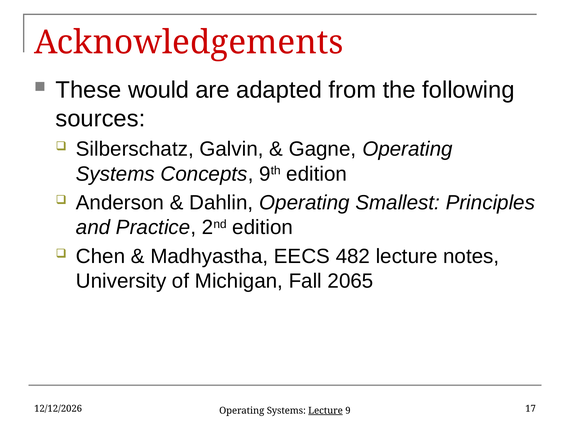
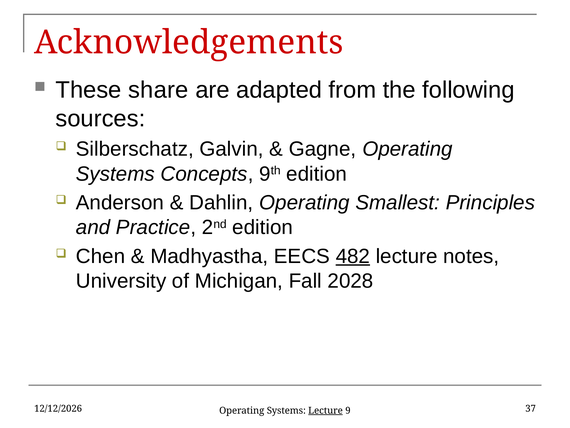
would: would -> share
482 underline: none -> present
2065: 2065 -> 2028
17: 17 -> 37
